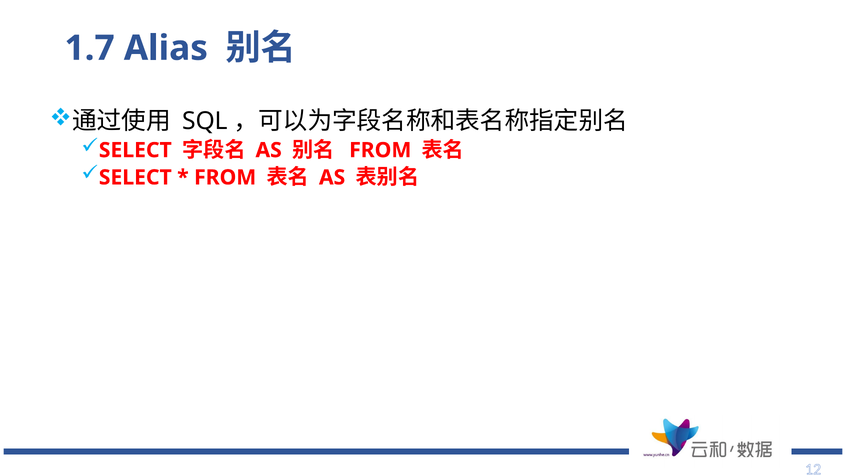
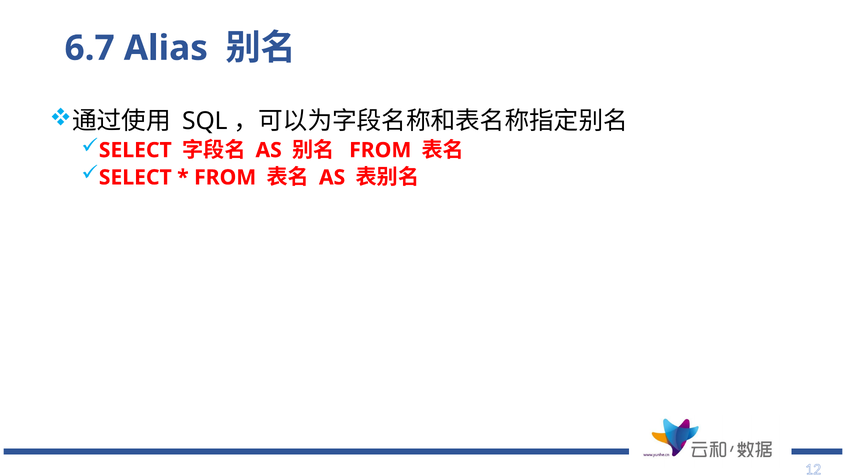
1.7: 1.7 -> 6.7
